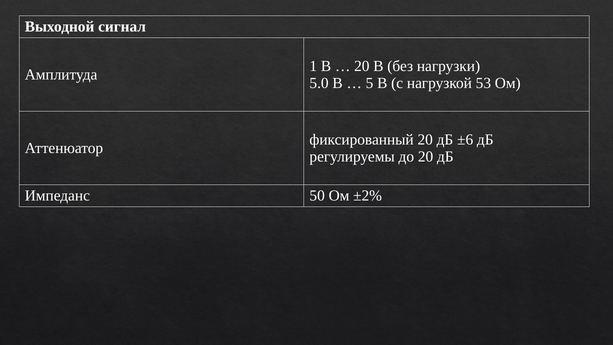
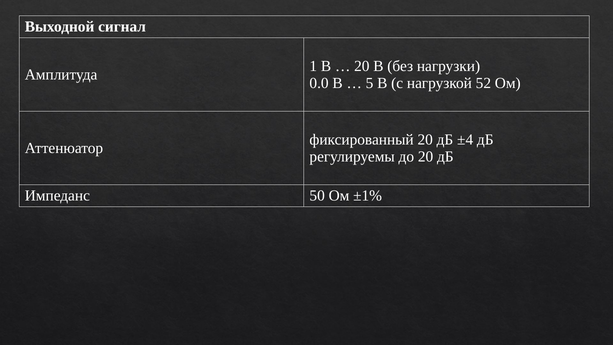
5.0: 5.0 -> 0.0
53: 53 -> 52
±6: ±6 -> ±4
±2%: ±2% -> ±1%
